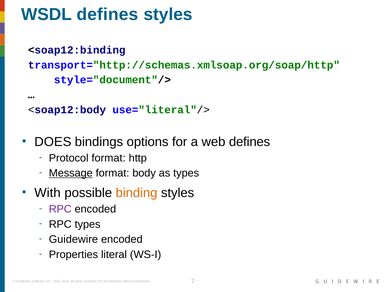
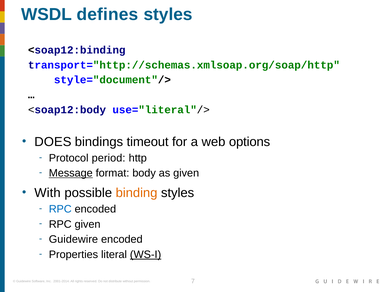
options: options -> timeout
web defines: defines -> options
Protocol format: format -> period
as types: types -> given
RPC at (60, 209) colour: purple -> blue
RPC types: types -> given
WS-I underline: none -> present
